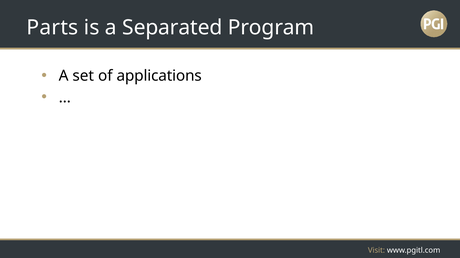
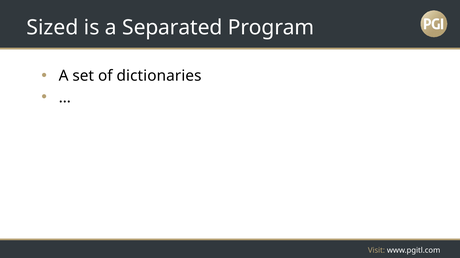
Parts: Parts -> Sized
applications: applications -> dictionaries
